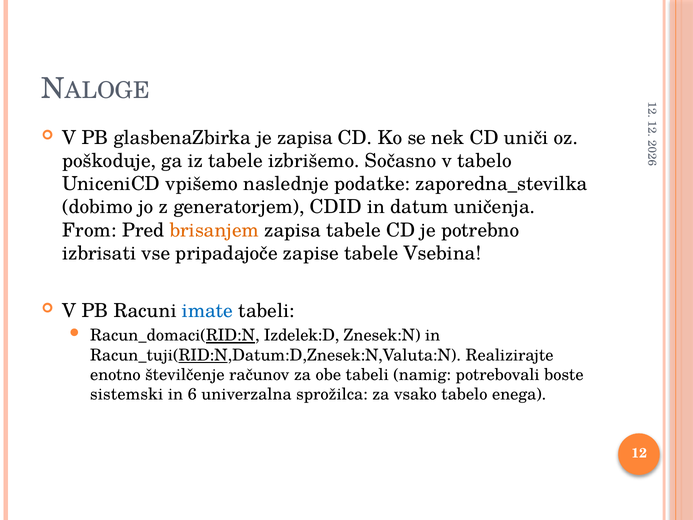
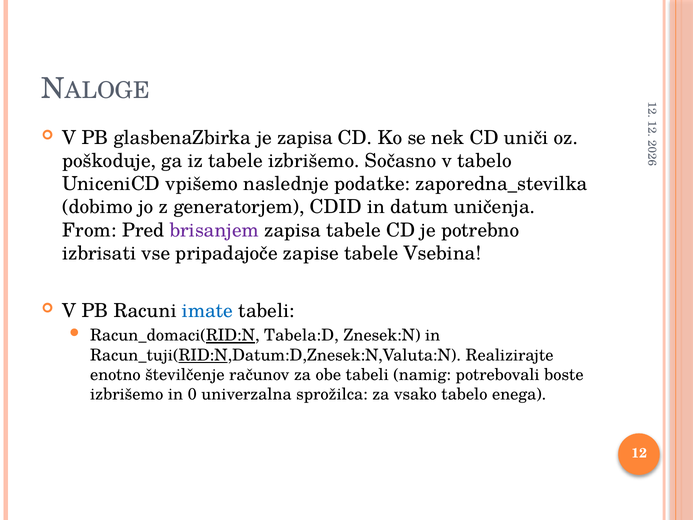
brisanjem colour: orange -> purple
Izdelek:D: Izdelek:D -> Tabela:D
sistemski at (127, 394): sistemski -> izbrišemo
in 6: 6 -> 0
